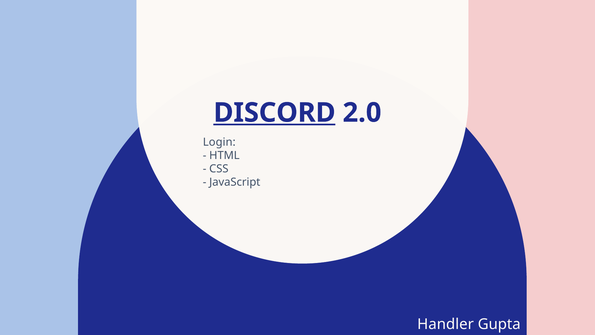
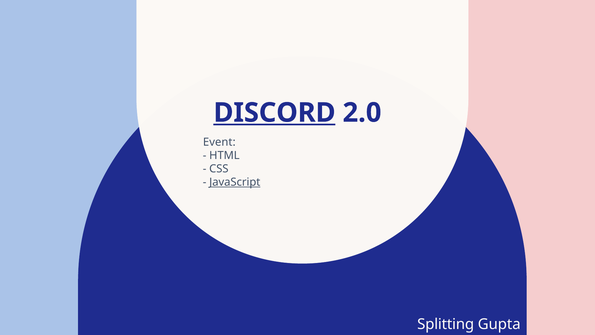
Login: Login -> Event
JavaScript underline: none -> present
Handler: Handler -> Splitting
